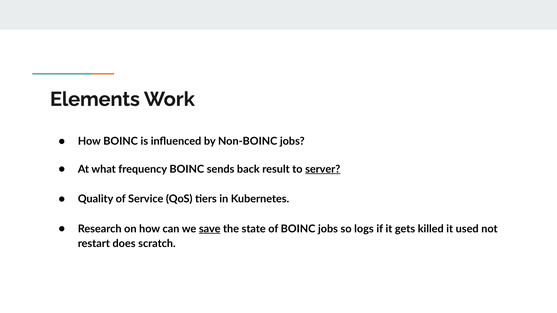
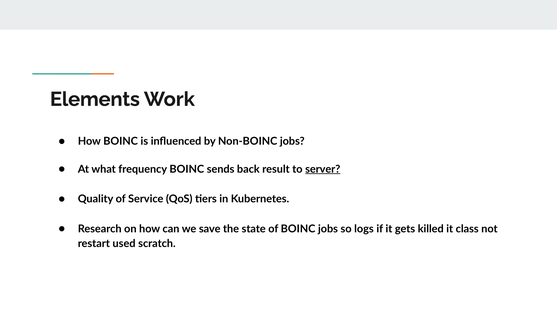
save underline: present -> none
used: used -> class
does: does -> used
